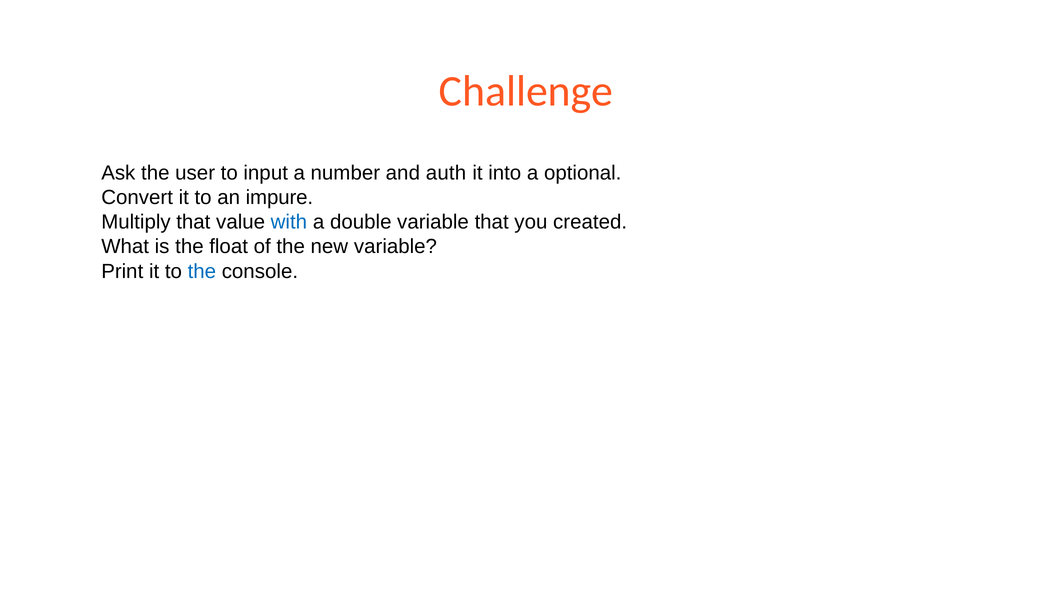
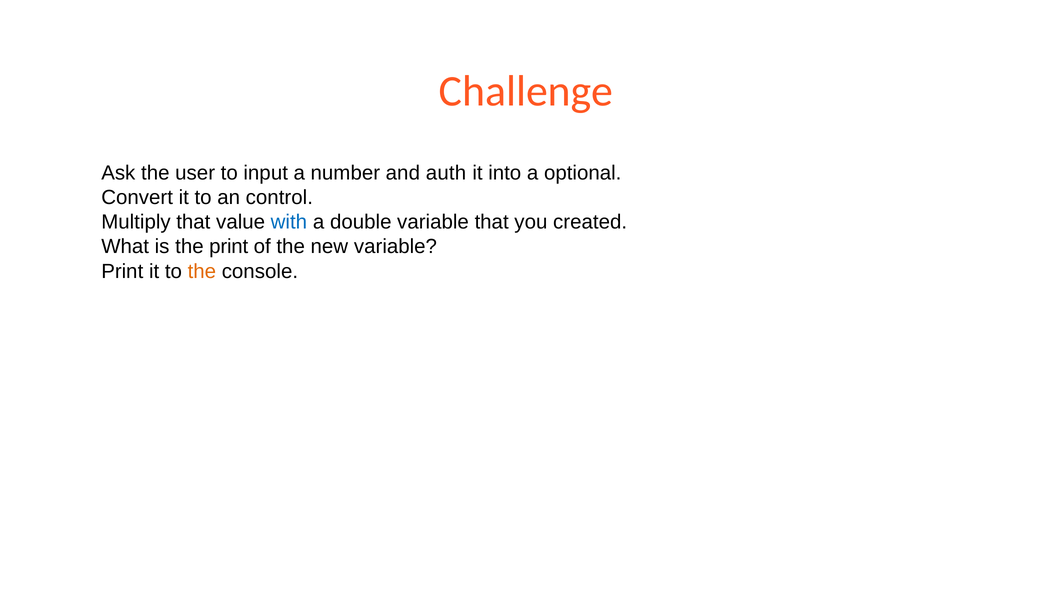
impure: impure -> control
the float: float -> print
the at (202, 271) colour: blue -> orange
